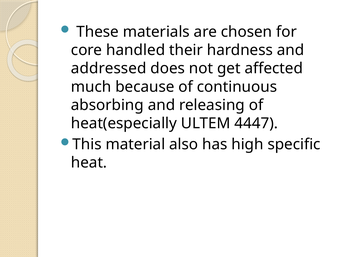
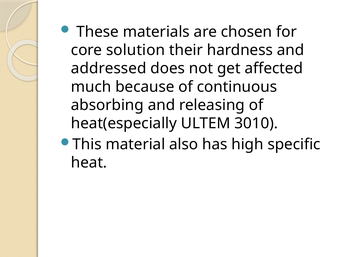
handled: handled -> solution
4447: 4447 -> 3010
